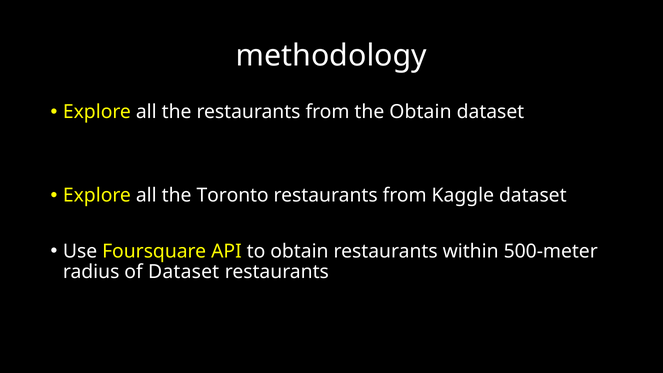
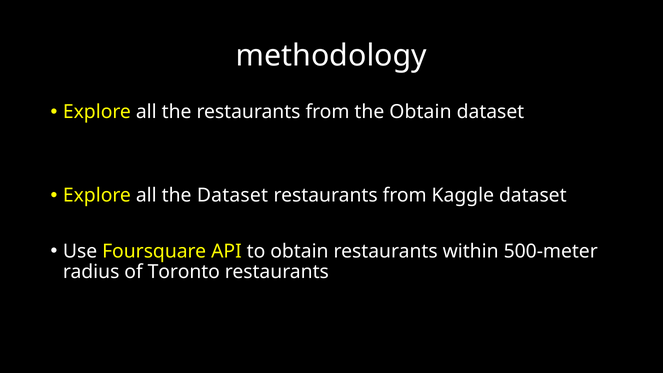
the Toronto: Toronto -> Dataset
of Dataset: Dataset -> Toronto
